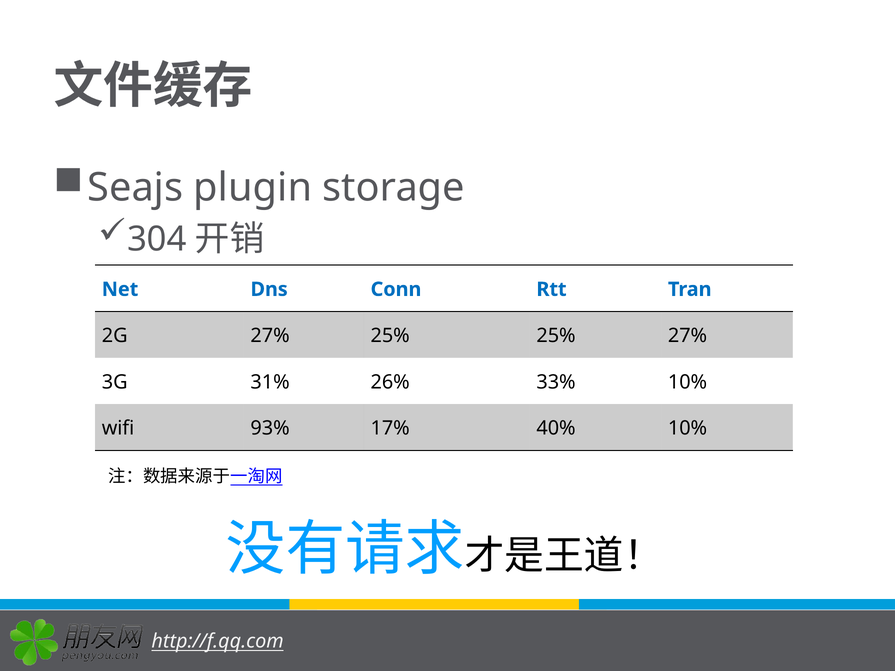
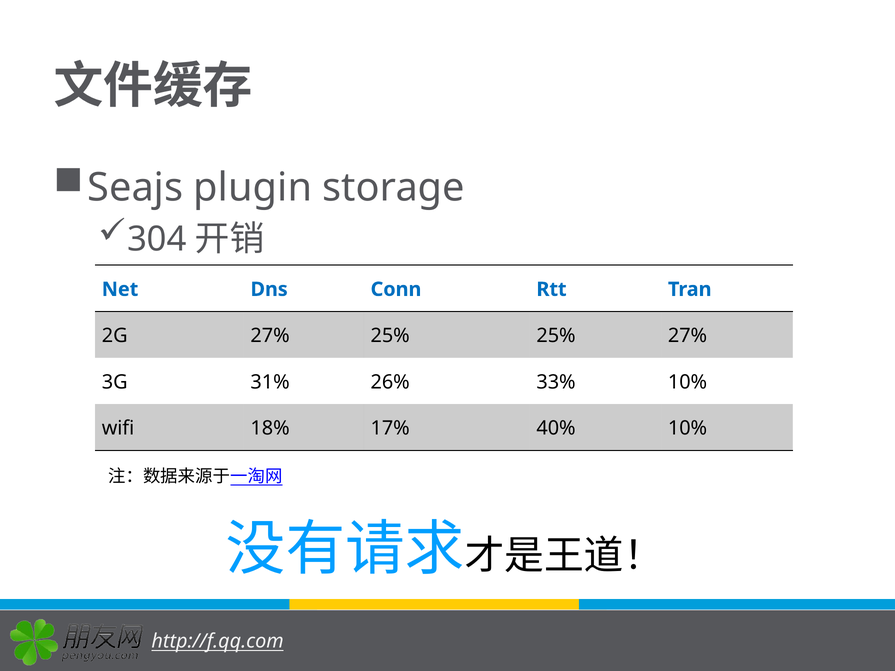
93%: 93% -> 18%
